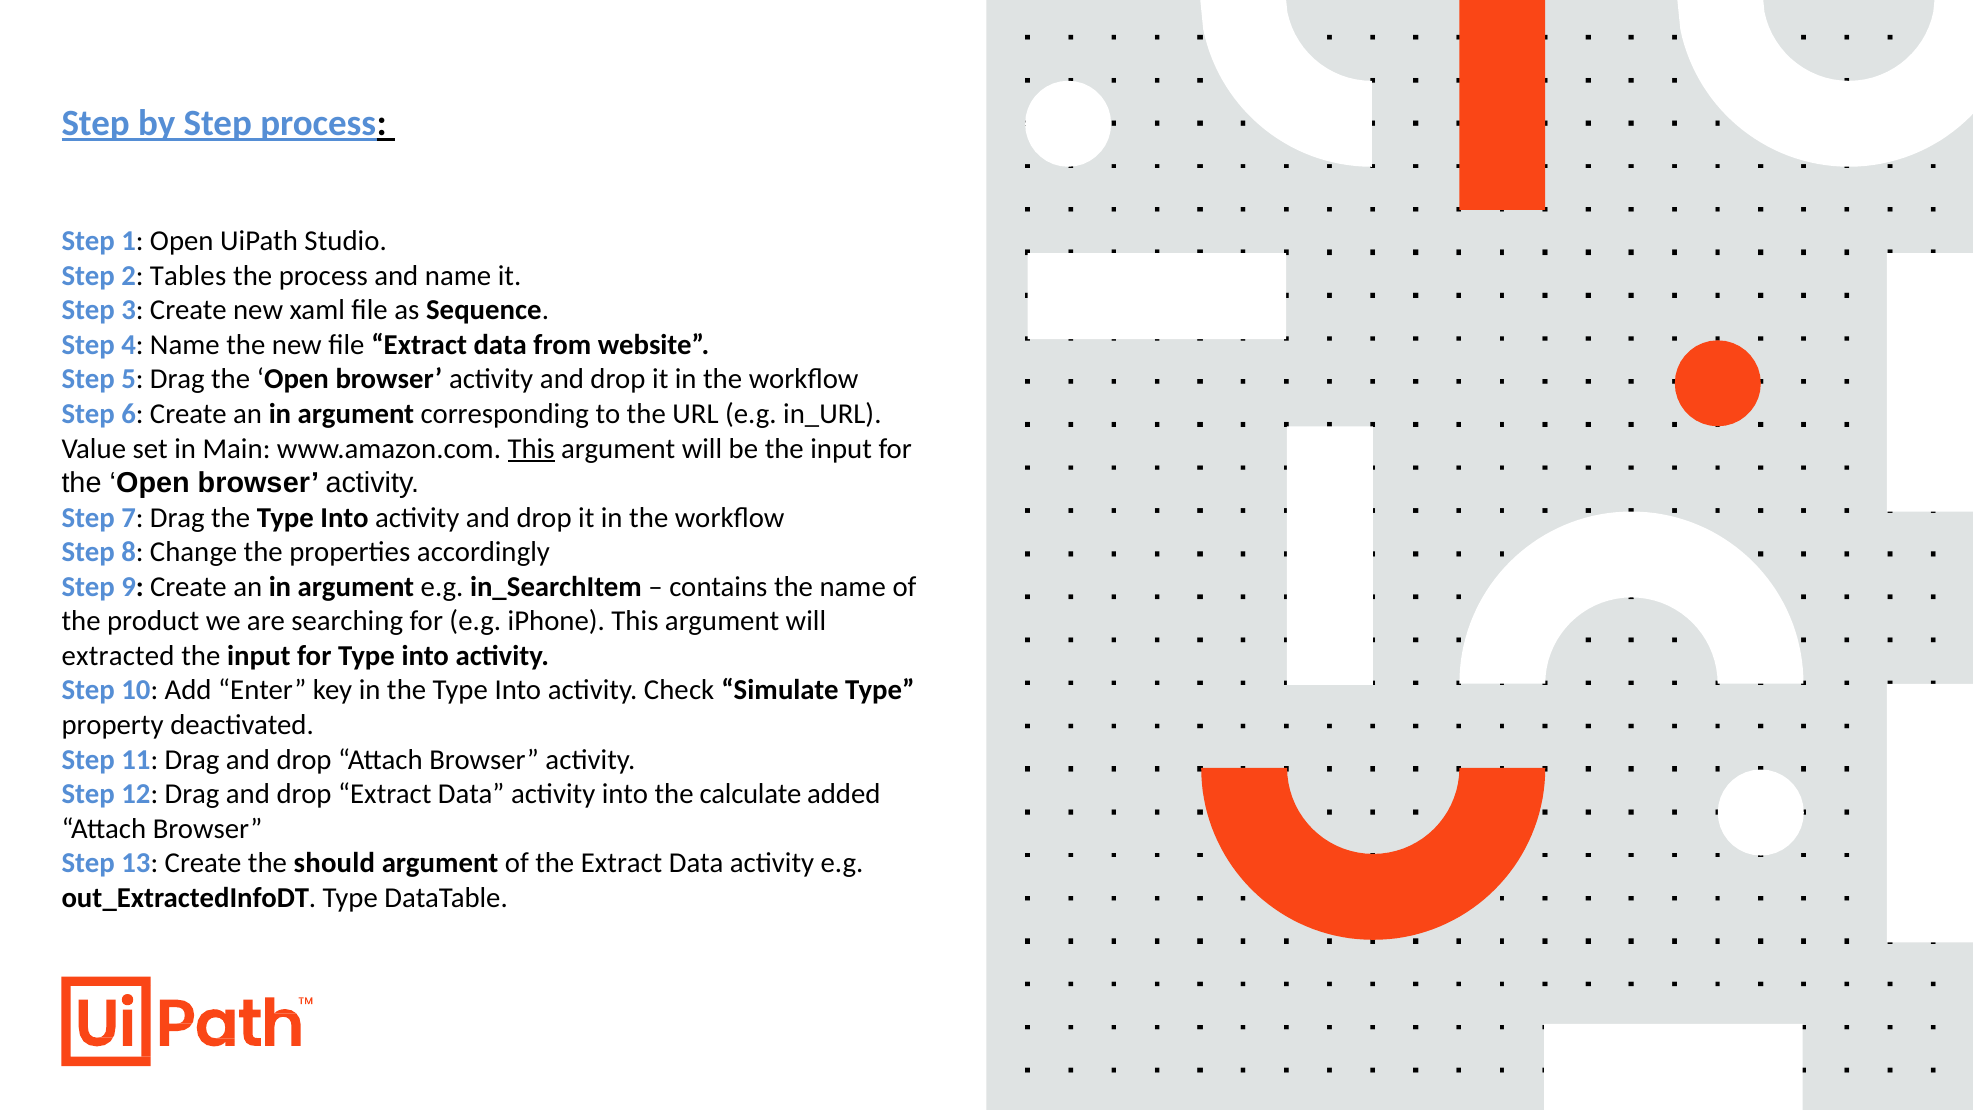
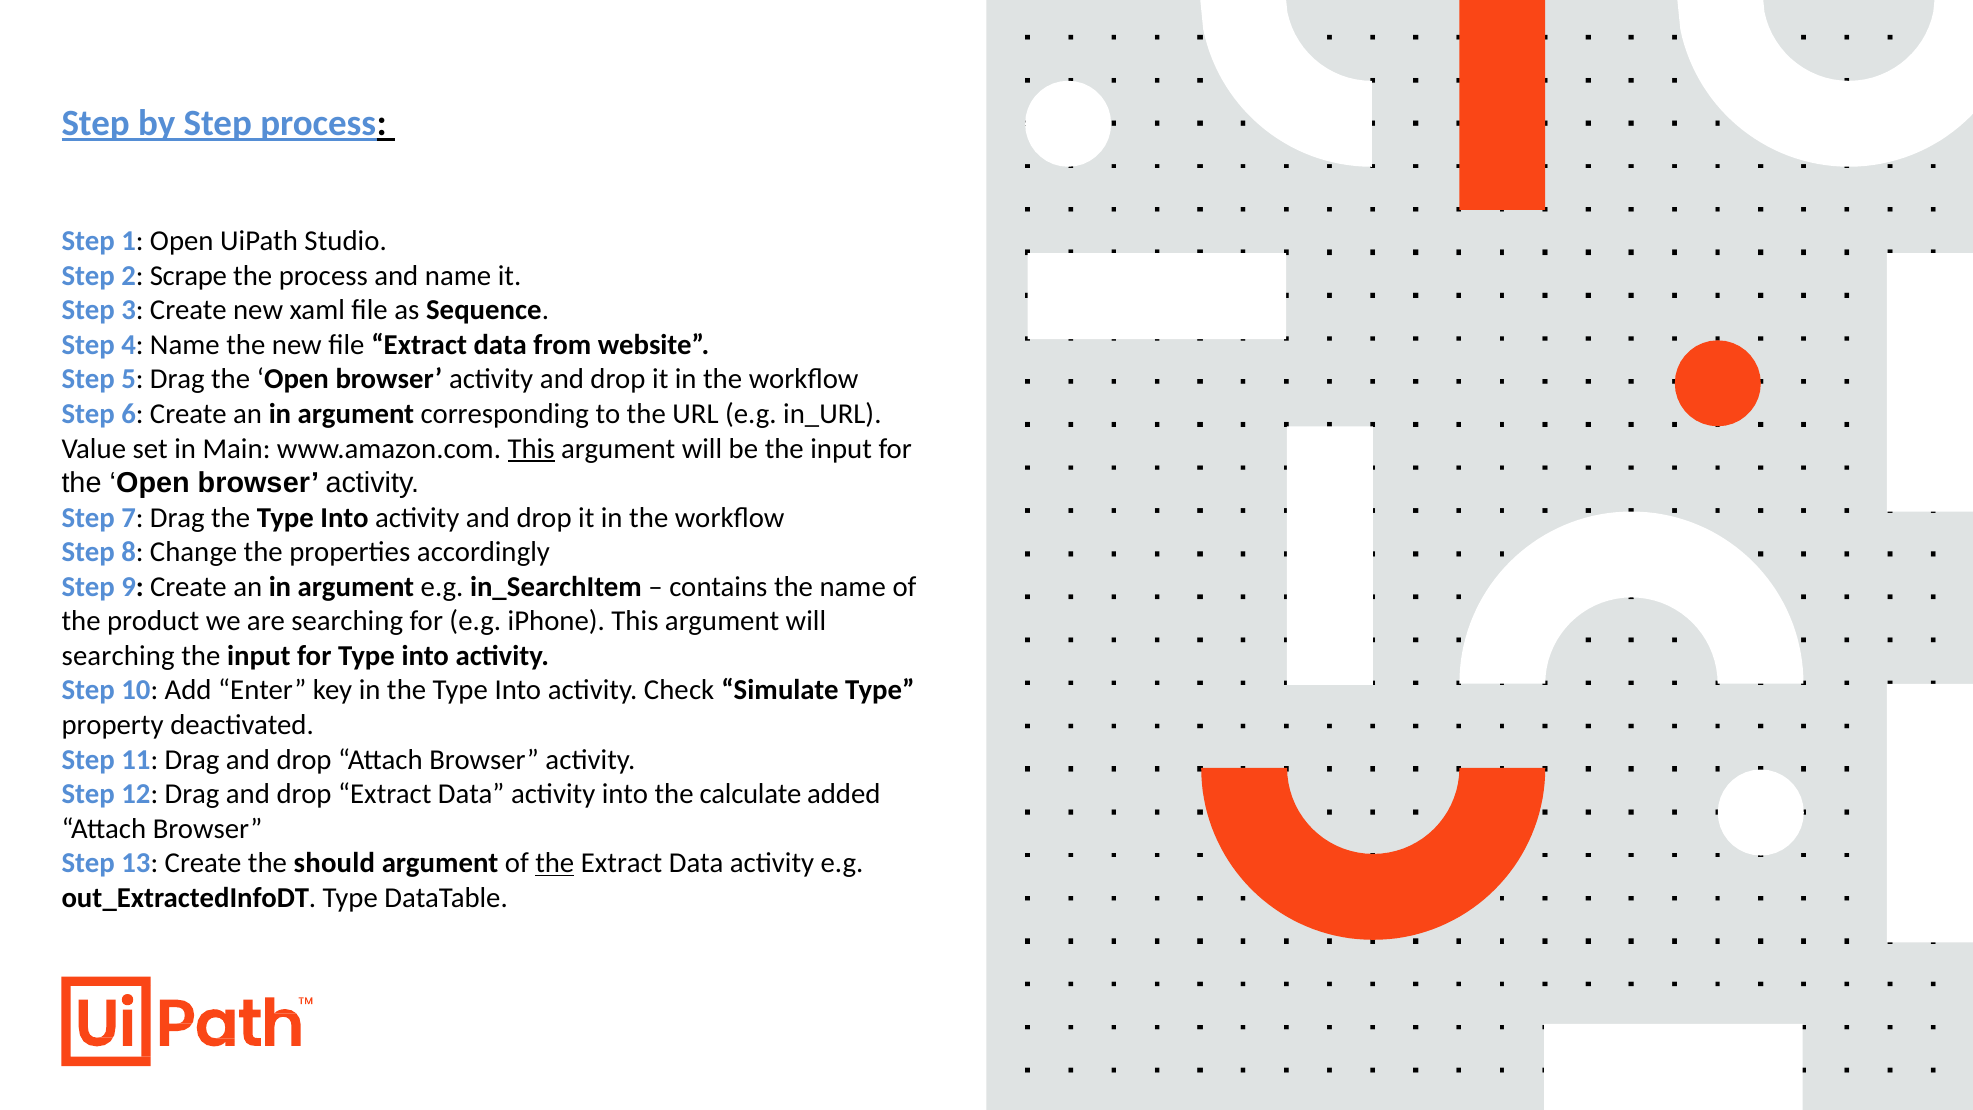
Tables: Tables -> Scrape
extracted at (118, 656): extracted -> searching
the at (555, 863) underline: none -> present
